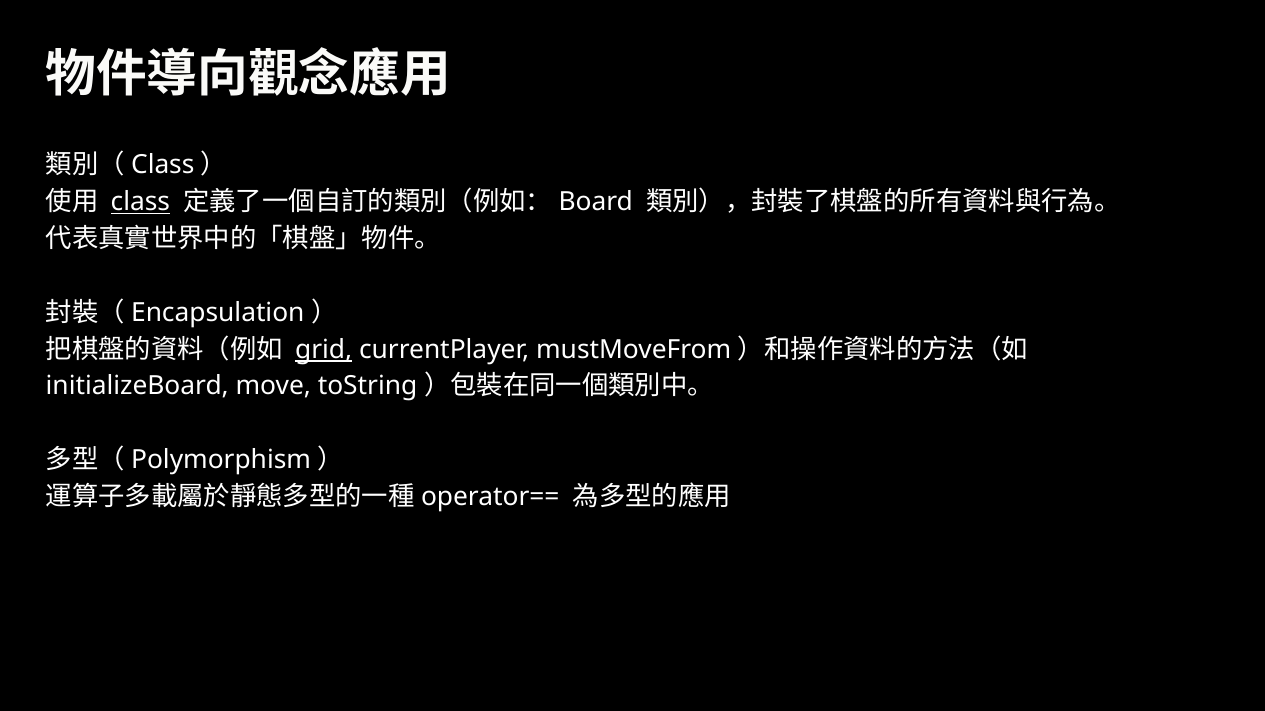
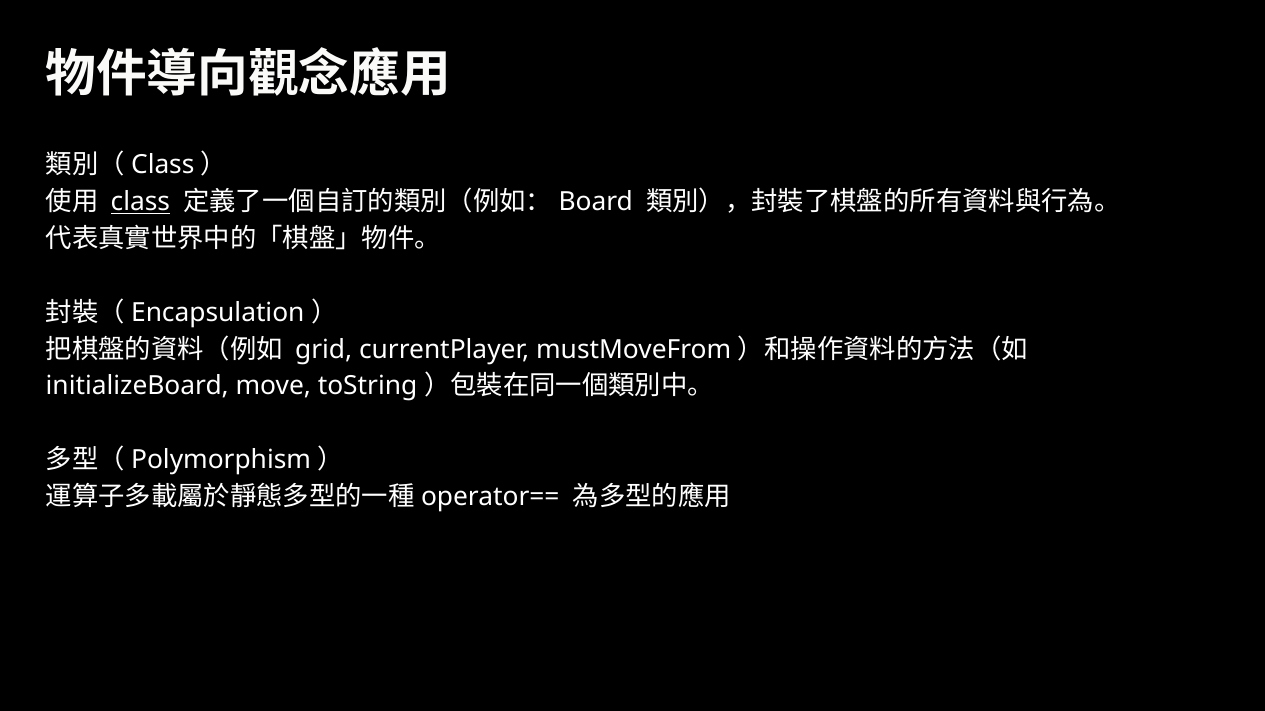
grid underline: present -> none
